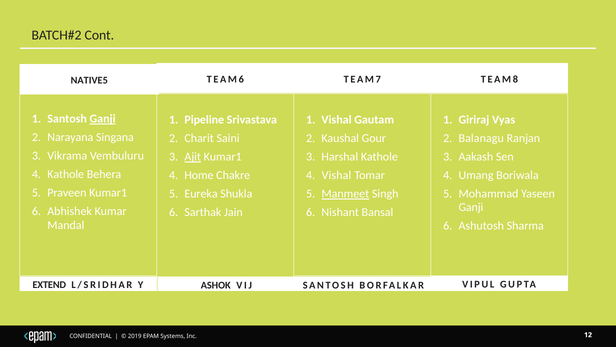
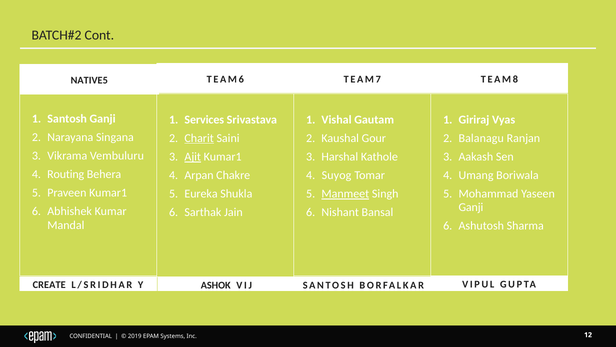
Ganji at (103, 119) underline: present -> none
Pipeline: Pipeline -> Services
Charit underline: none -> present
Kathole at (66, 174): Kathole -> Routing
Home: Home -> Arpan
Vishal at (337, 175): Vishal -> Suyog
EXTEND: EXTEND -> CREATE
